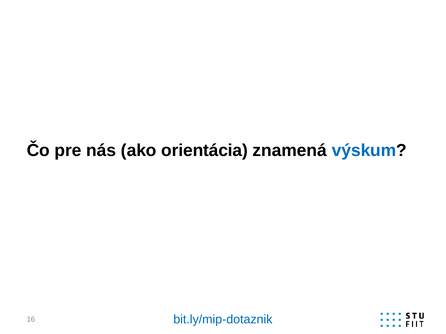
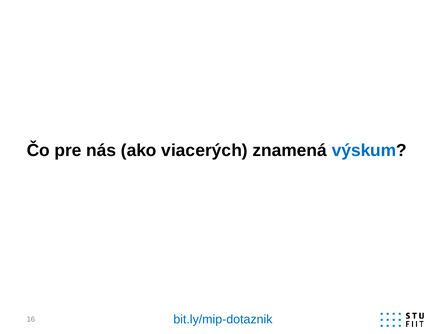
orientácia: orientácia -> viacerých
